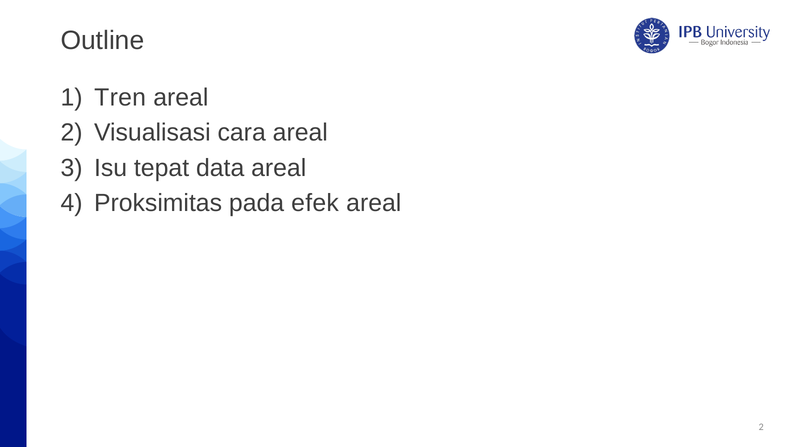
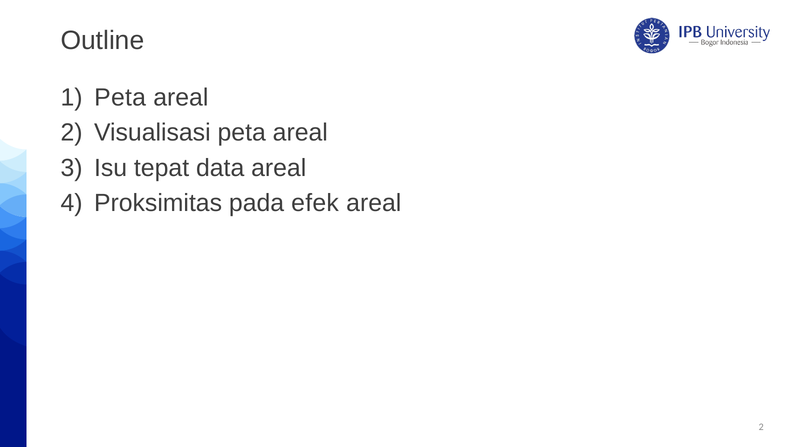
Tren at (120, 98): Tren -> Peta
Visualisasi cara: cara -> peta
